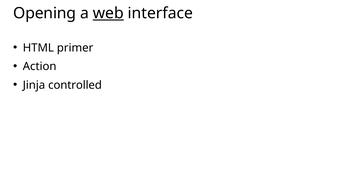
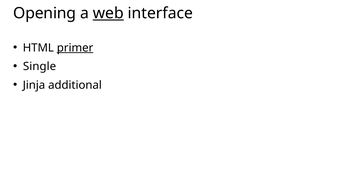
primer underline: none -> present
Action: Action -> Single
controlled: controlled -> additional
